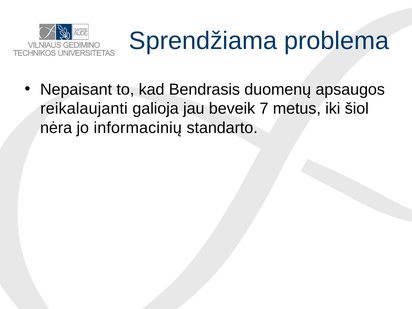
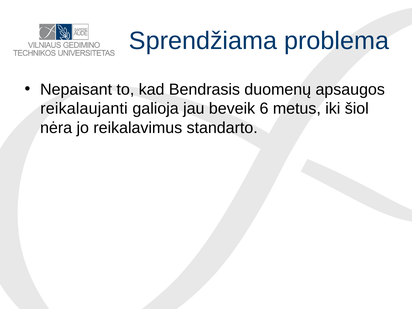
7: 7 -> 6
informacinių: informacinių -> reikalavimus
